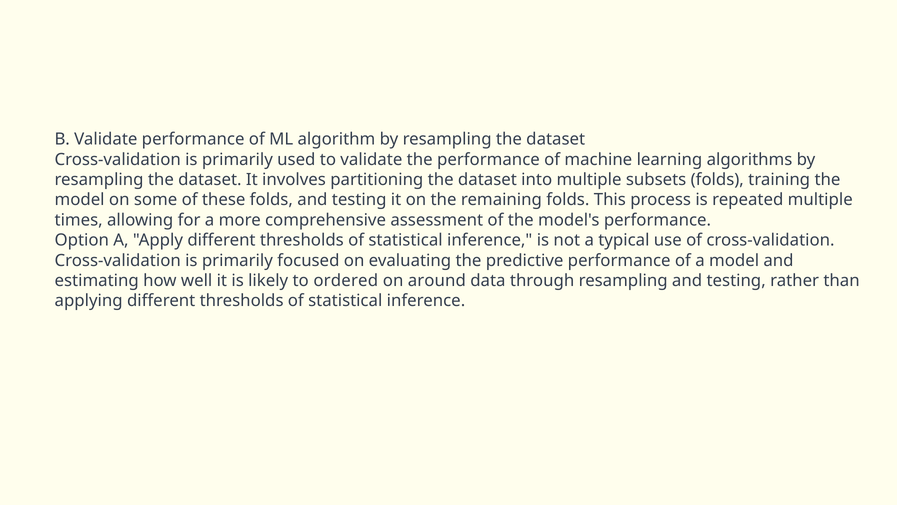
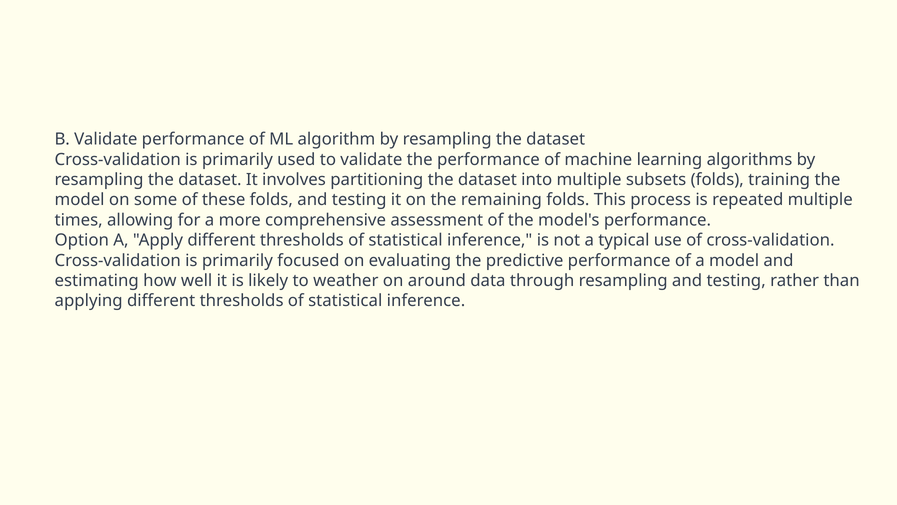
ordered: ordered -> weather
